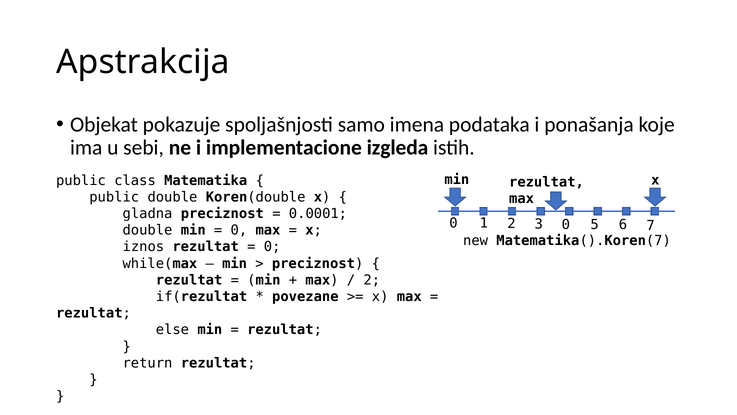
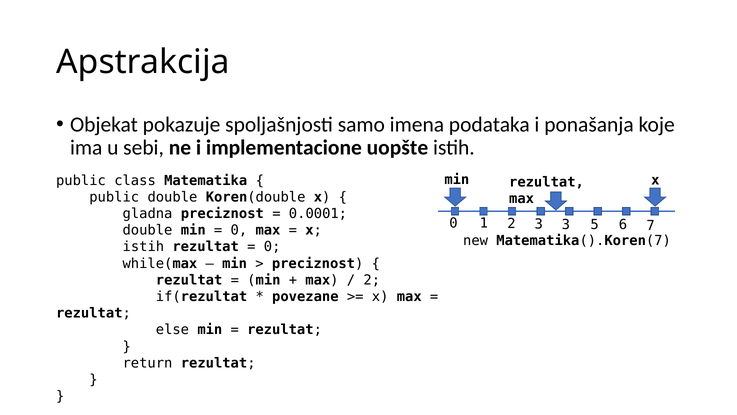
izgleda: izgleda -> uopšte
3 0: 0 -> 3
iznos at (143, 247): iznos -> istih
